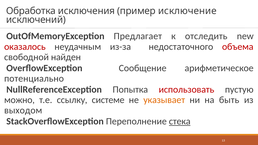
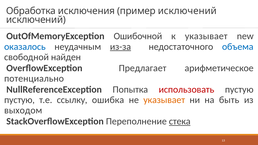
пример исключение: исключение -> исключений
Предлагает: Предлагает -> Ошибочной
к отследить: отследить -> указывает
оказалось colour: red -> blue
из-за underline: none -> present
объема colour: red -> blue
Сообщение: Сообщение -> Предлагает
можно at (19, 100): можно -> пустую
системе: системе -> ошибка
